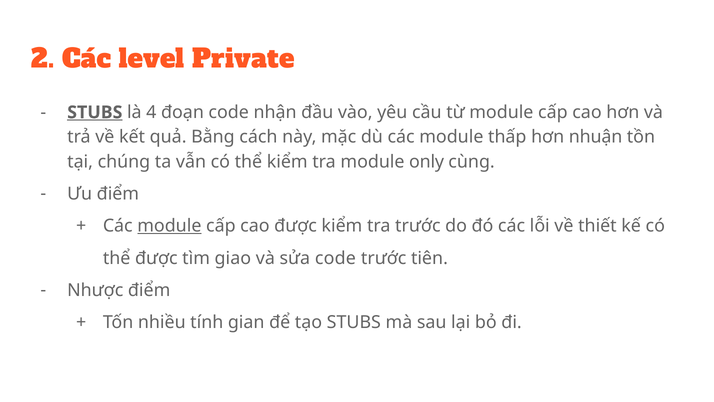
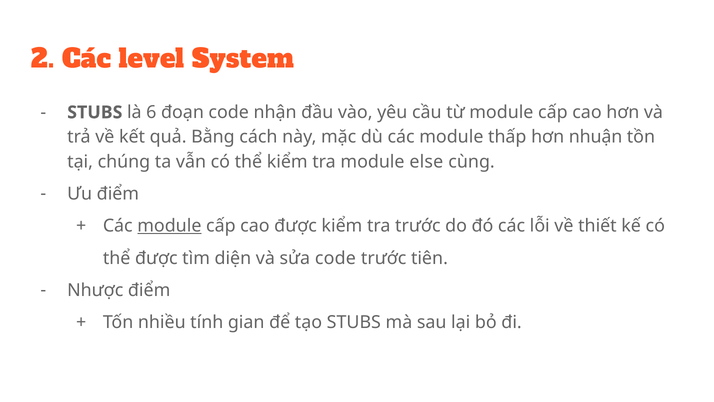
Private: Private -> System
STUBS at (95, 112) underline: present -> none
4: 4 -> 6
only: only -> else
giao: giao -> diện
